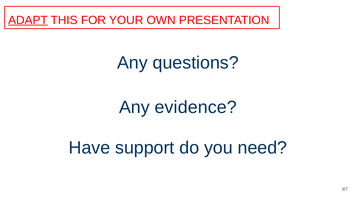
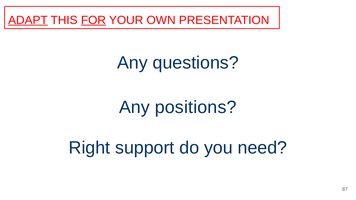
FOR underline: none -> present
evidence: evidence -> positions
Have: Have -> Right
